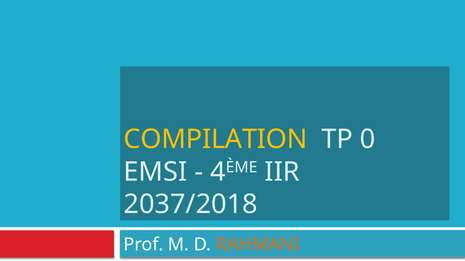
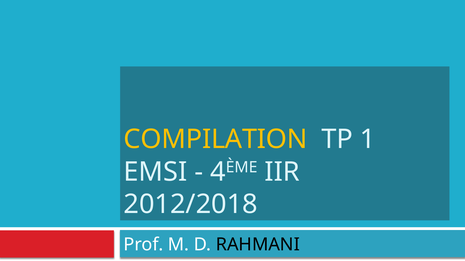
0: 0 -> 1
2037/2018: 2037/2018 -> 2012/2018
RAHMANI colour: orange -> black
